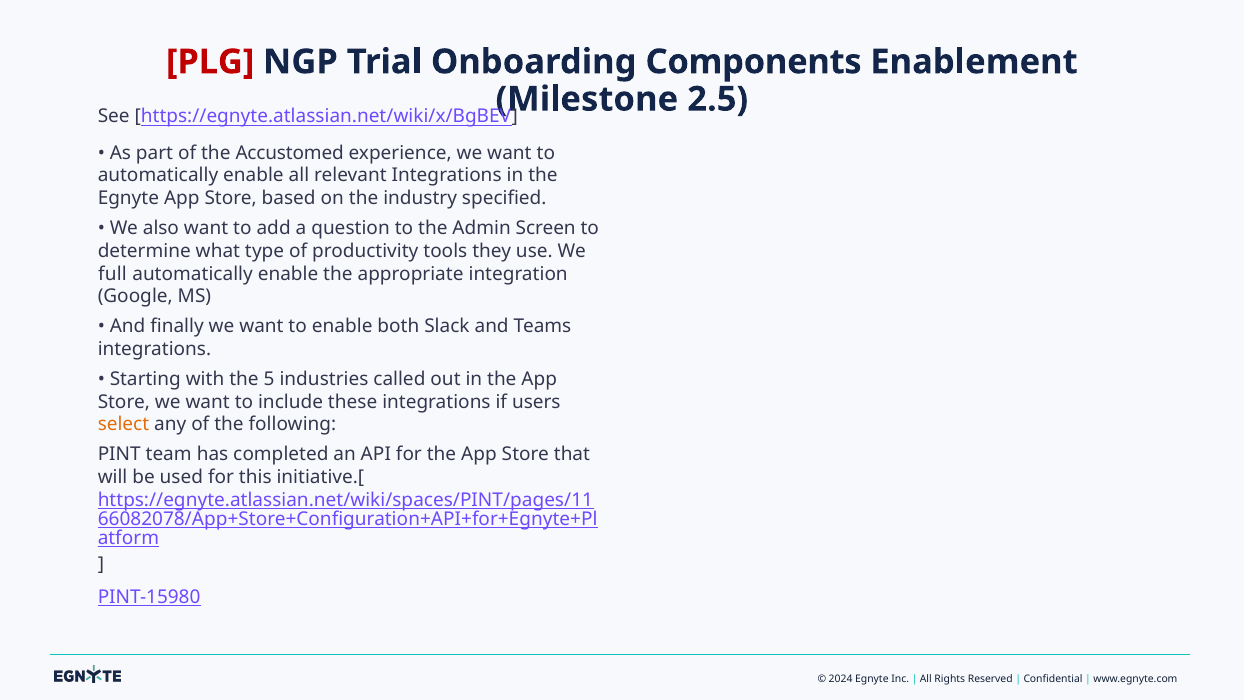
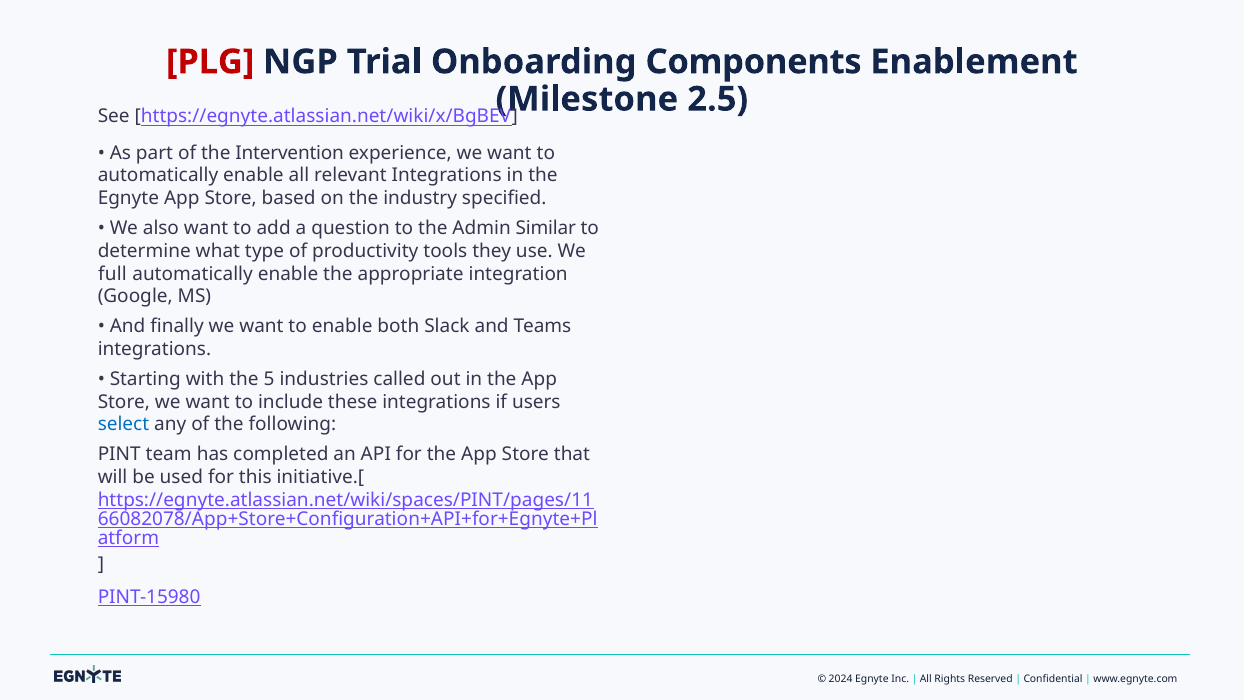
Accustomed: Accustomed -> Intervention
Screen: Screen -> Similar
select colour: orange -> blue
